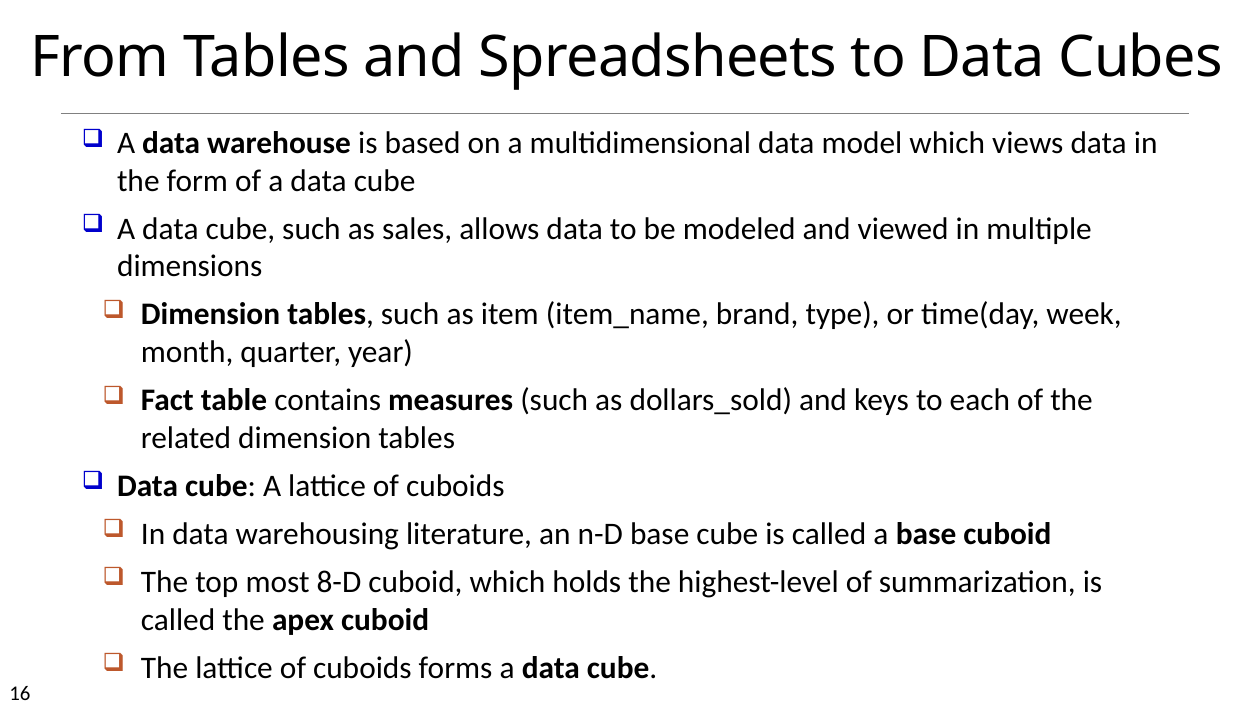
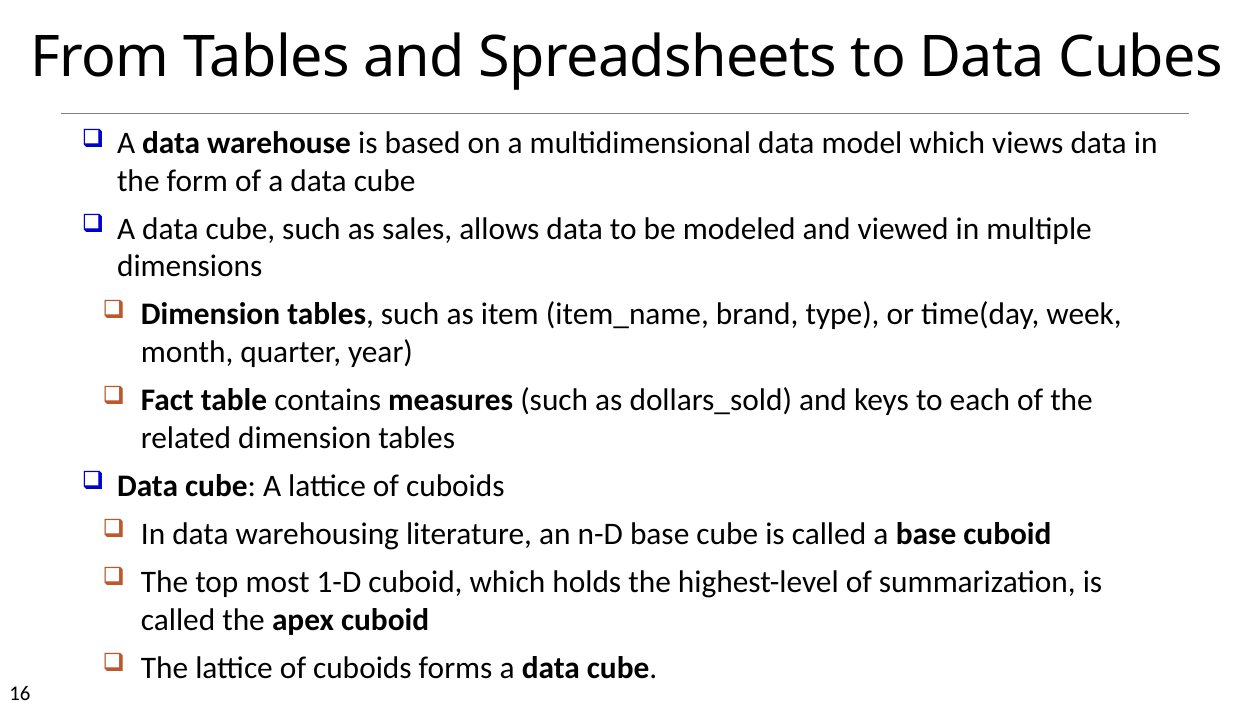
8-D: 8-D -> 1-D
